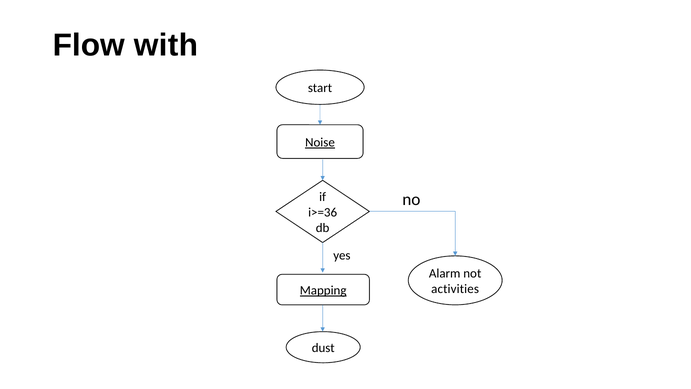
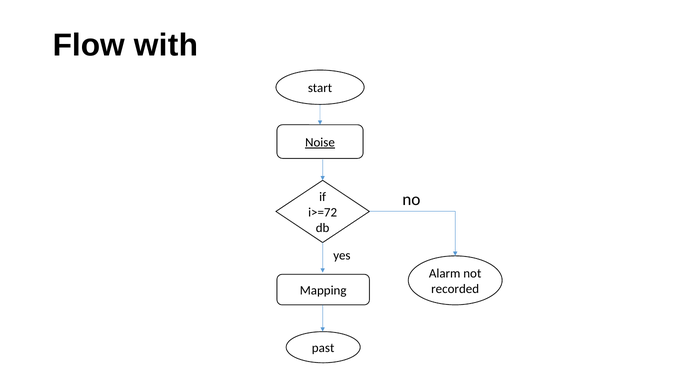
i>=36: i>=36 -> i>=72
activities: activities -> recorded
Mapping underline: present -> none
dust: dust -> past
